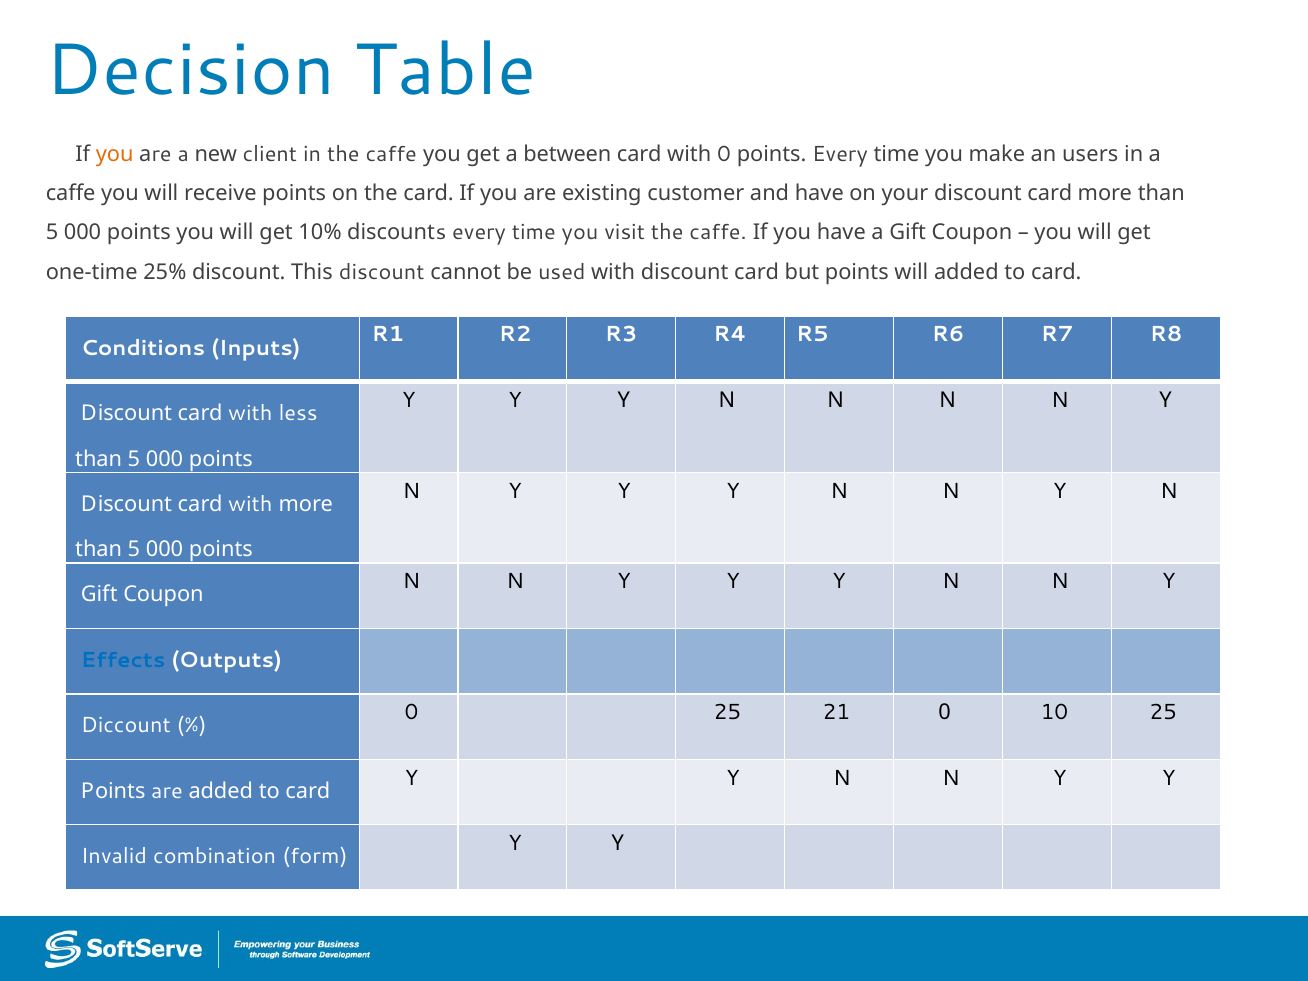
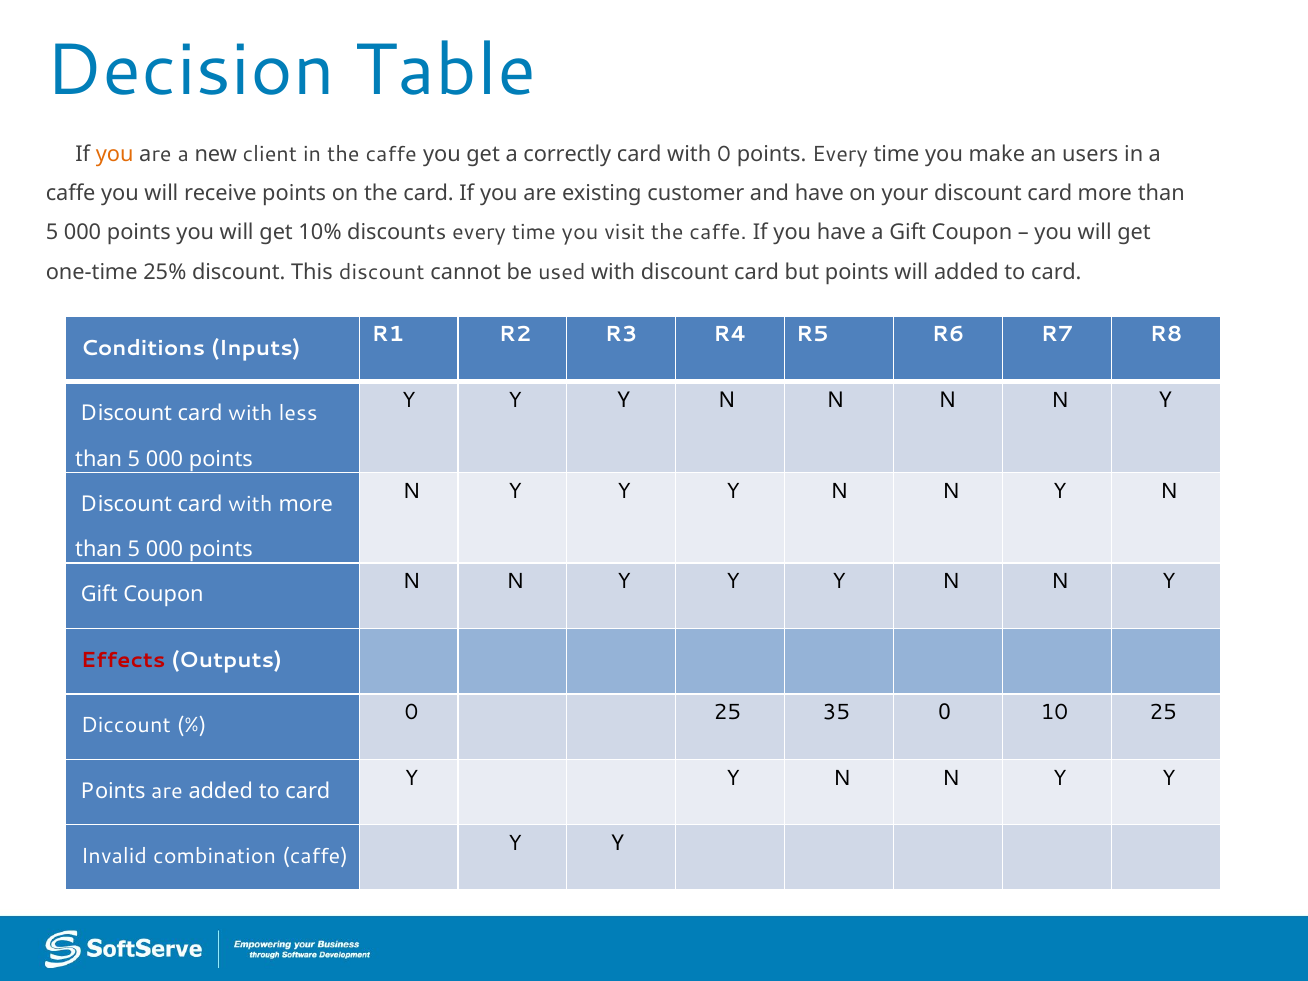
between: between -> correctly
Effects colour: blue -> red
21: 21 -> 35
combination form: form -> caffe
